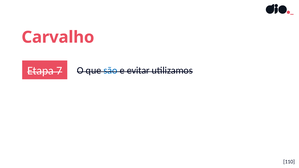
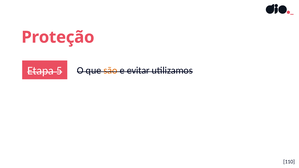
Carvalho: Carvalho -> Proteção
7: 7 -> 5
são colour: blue -> orange
